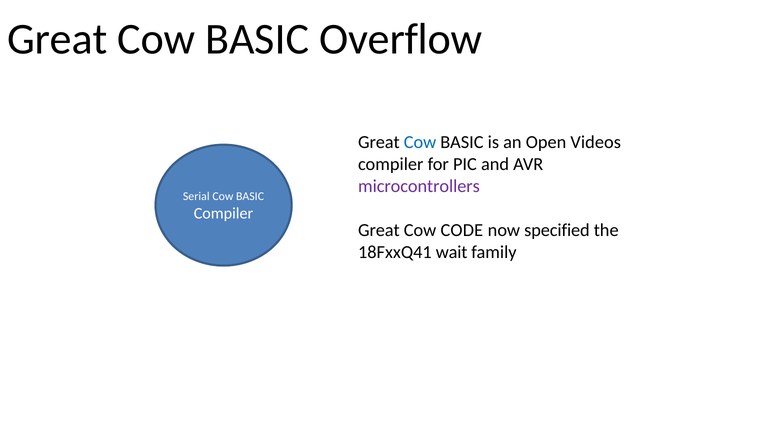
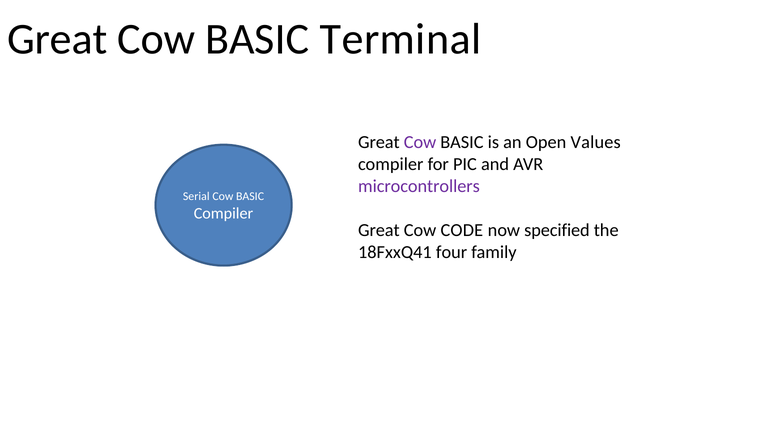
Overflow: Overflow -> Terminal
Cow at (420, 142) colour: blue -> purple
Videos: Videos -> Values
wait: wait -> four
